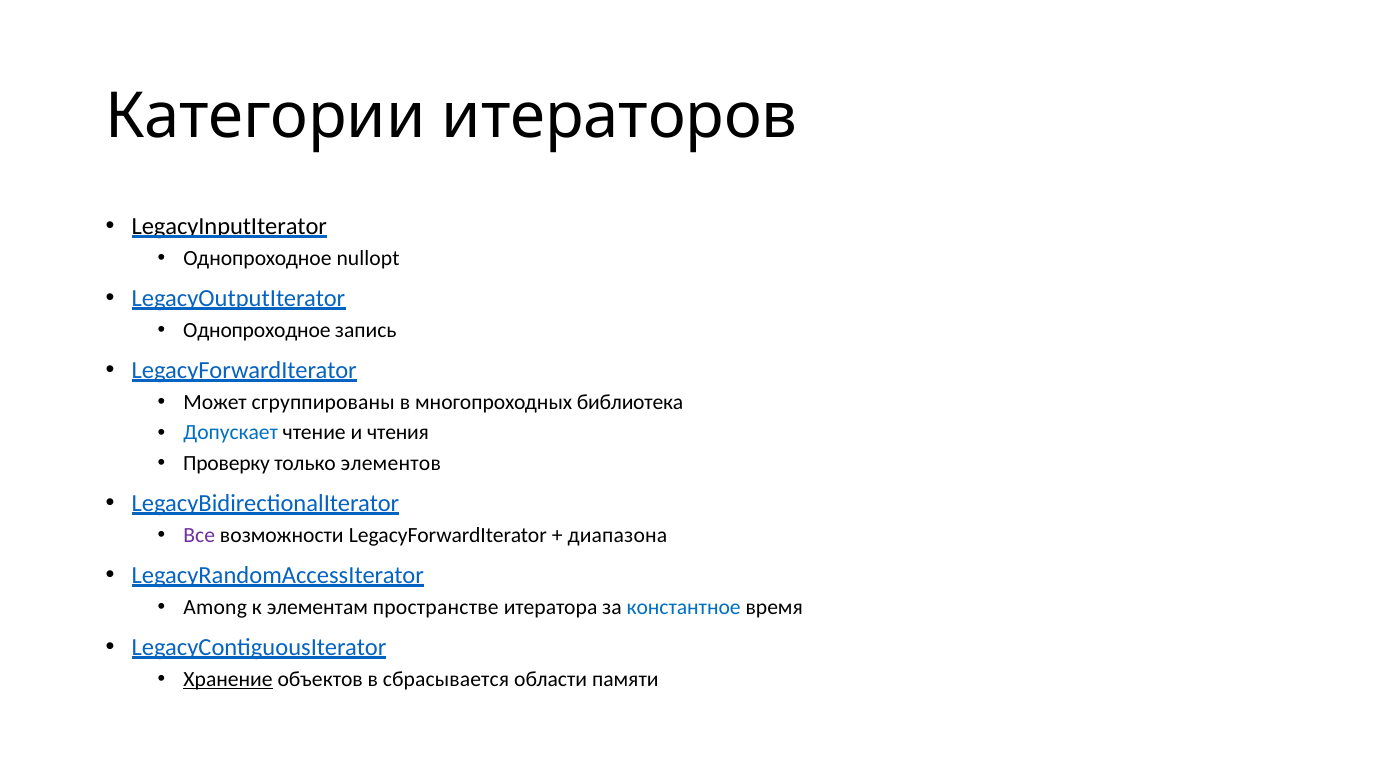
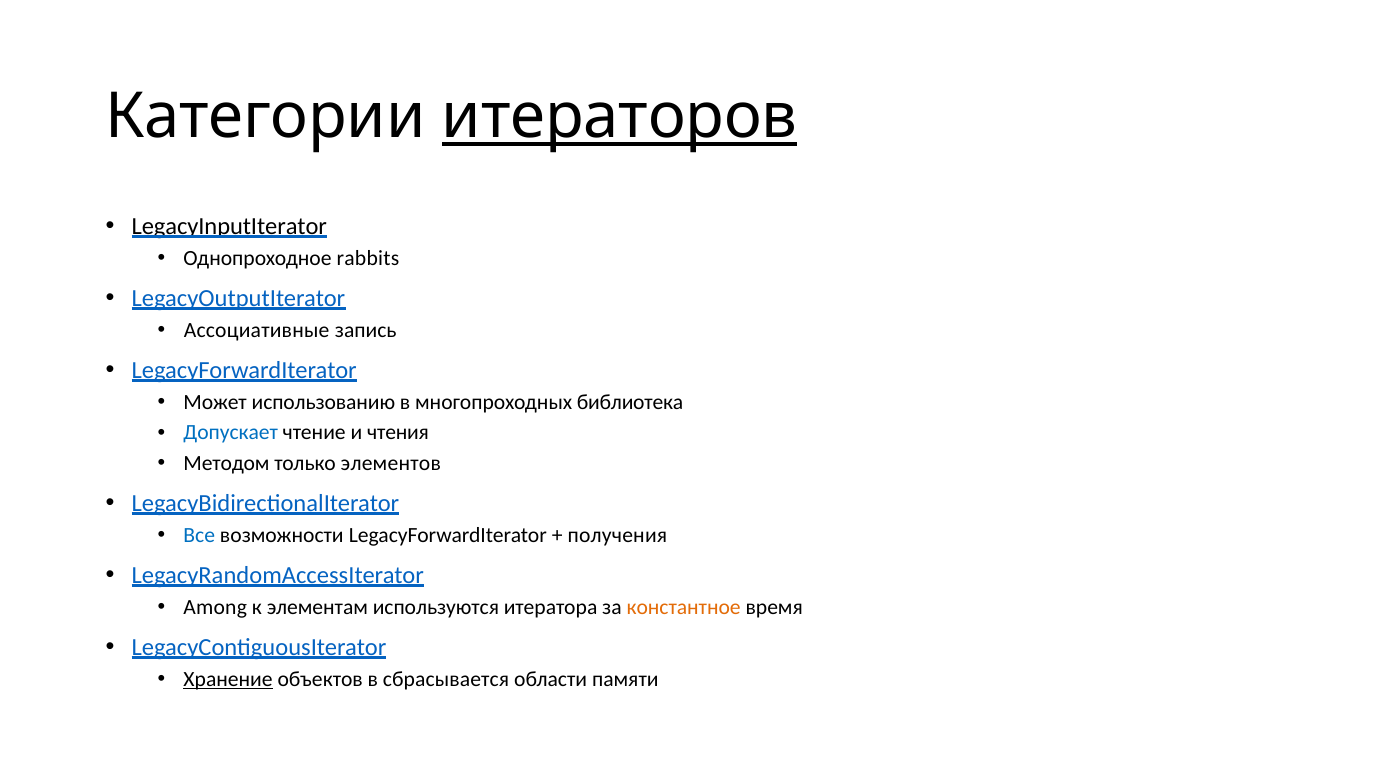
итераторов underline: none -> present
nullopt: nullopt -> rabbits
Однопроходное at (257, 330): Однопроходное -> Ассоциативные
сгруппированы: сгруппированы -> использованию
Проверку: Проверку -> Методом
Все colour: purple -> blue
диапазона: диапазона -> получения
пространстве: пространстве -> используются
константное colour: blue -> orange
